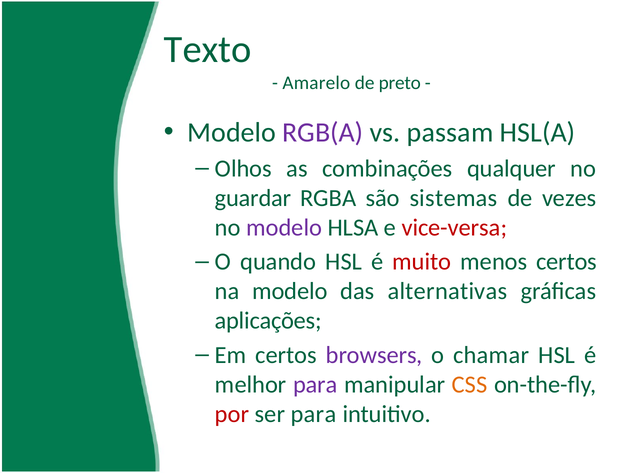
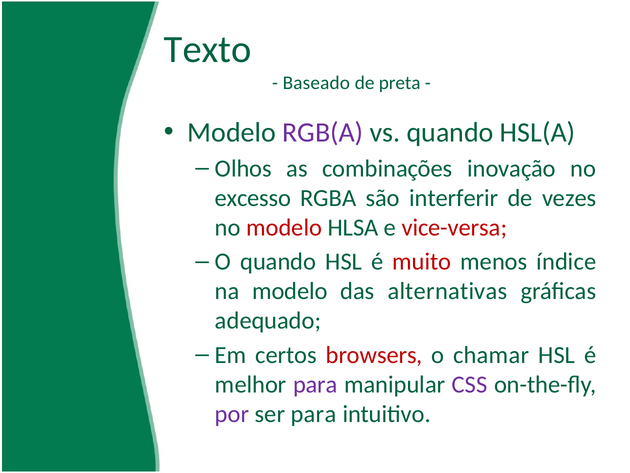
Amarelo: Amarelo -> Baseado
preto: preto -> preta
vs passam: passam -> quando
qualquer: qualquer -> inovação
guardar: guardar -> excesso
sistemas: sistemas -> interferir
modelo at (284, 227) colour: purple -> red
menos certos: certos -> índice
aplicações: aplicações -> adequado
browsers colour: purple -> red
CSS colour: orange -> purple
por colour: red -> purple
